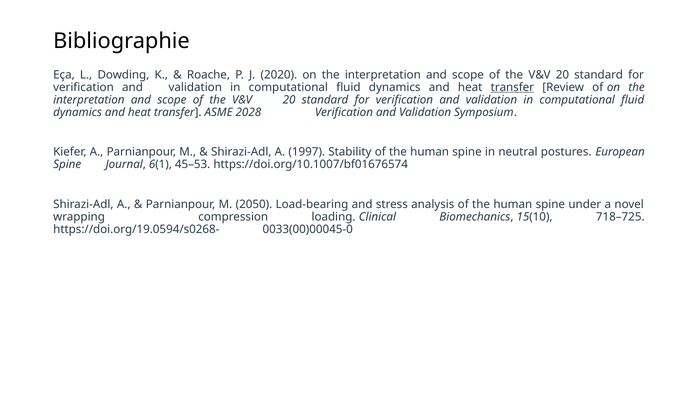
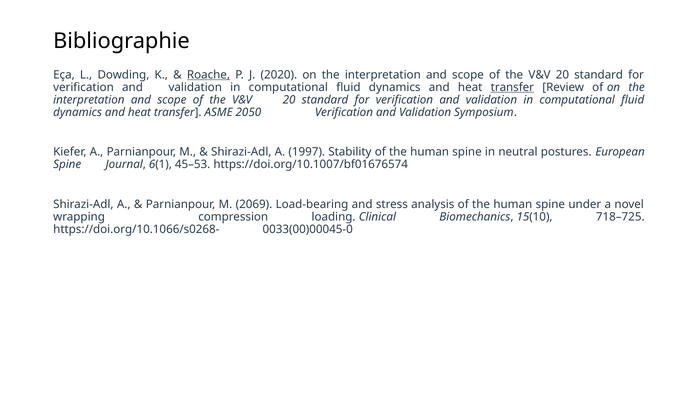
Roache underline: none -> present
2028: 2028 -> 2050
2050: 2050 -> 2069
https://doi.org/19.0594/s0268-: https://doi.org/19.0594/s0268- -> https://doi.org/10.1066/s0268-
